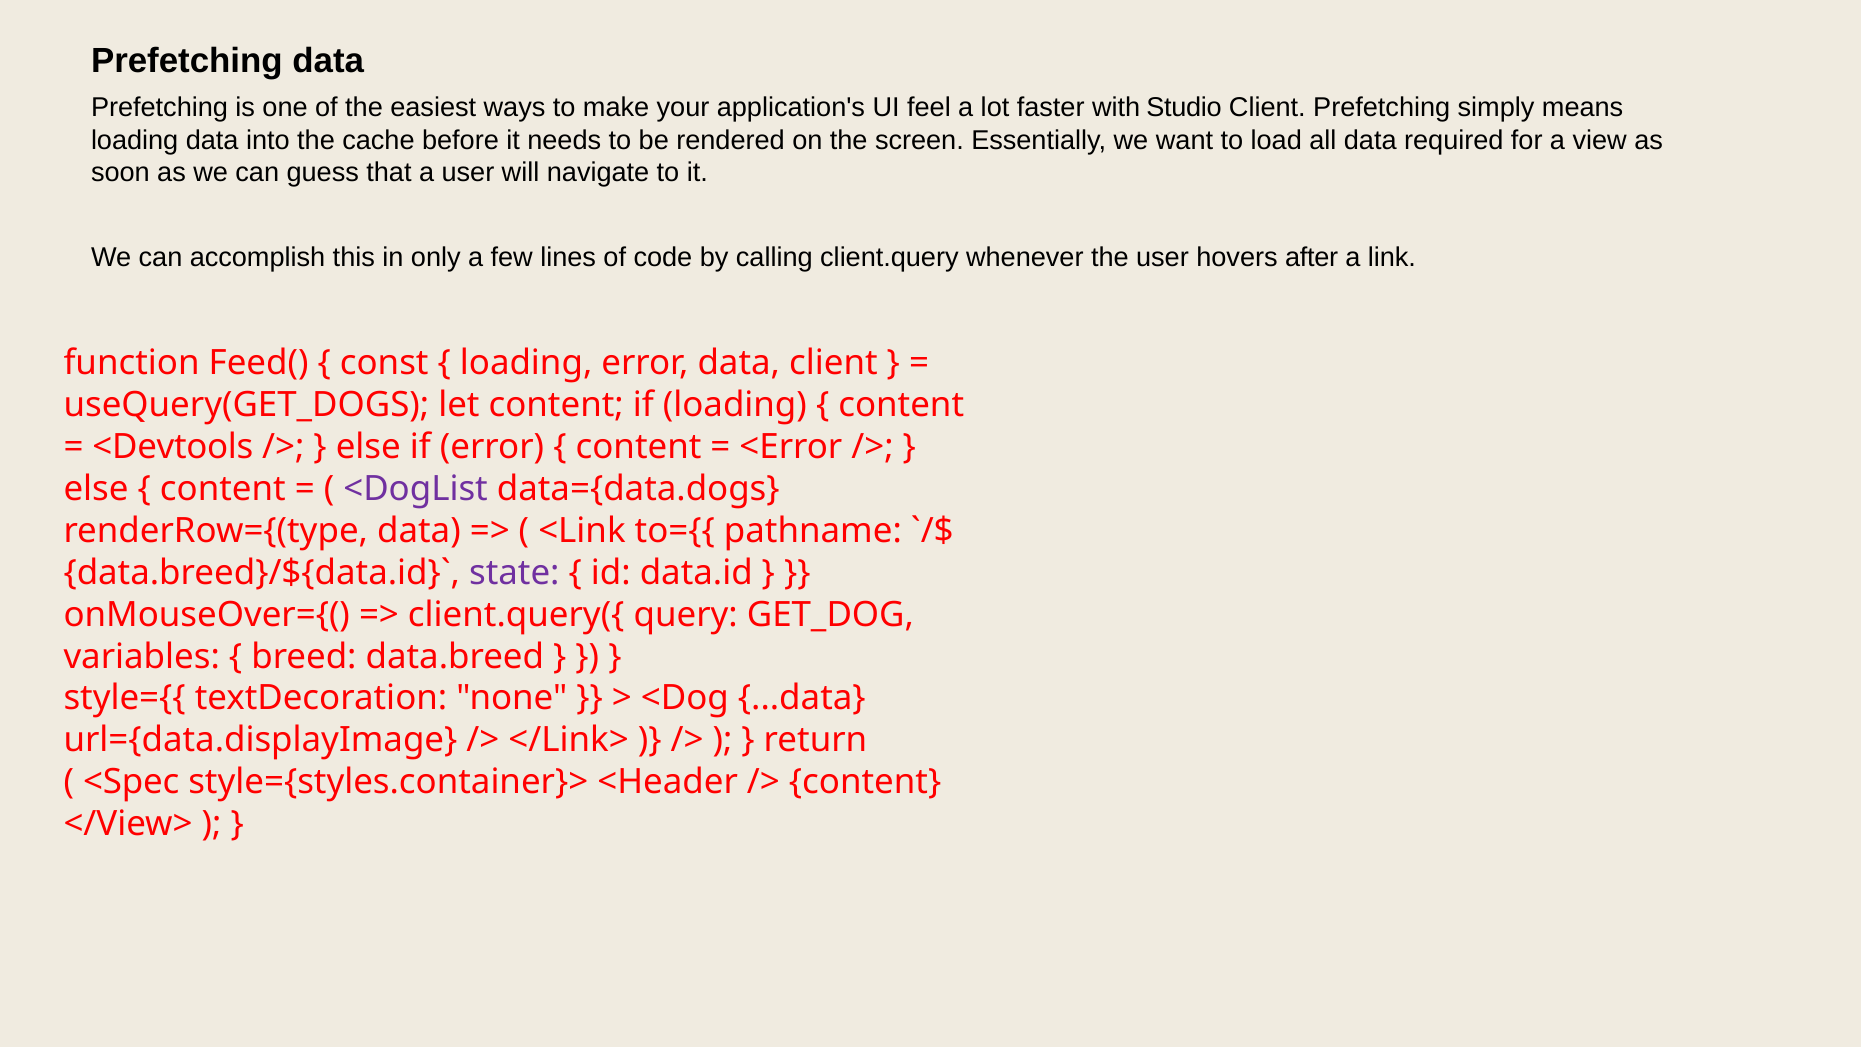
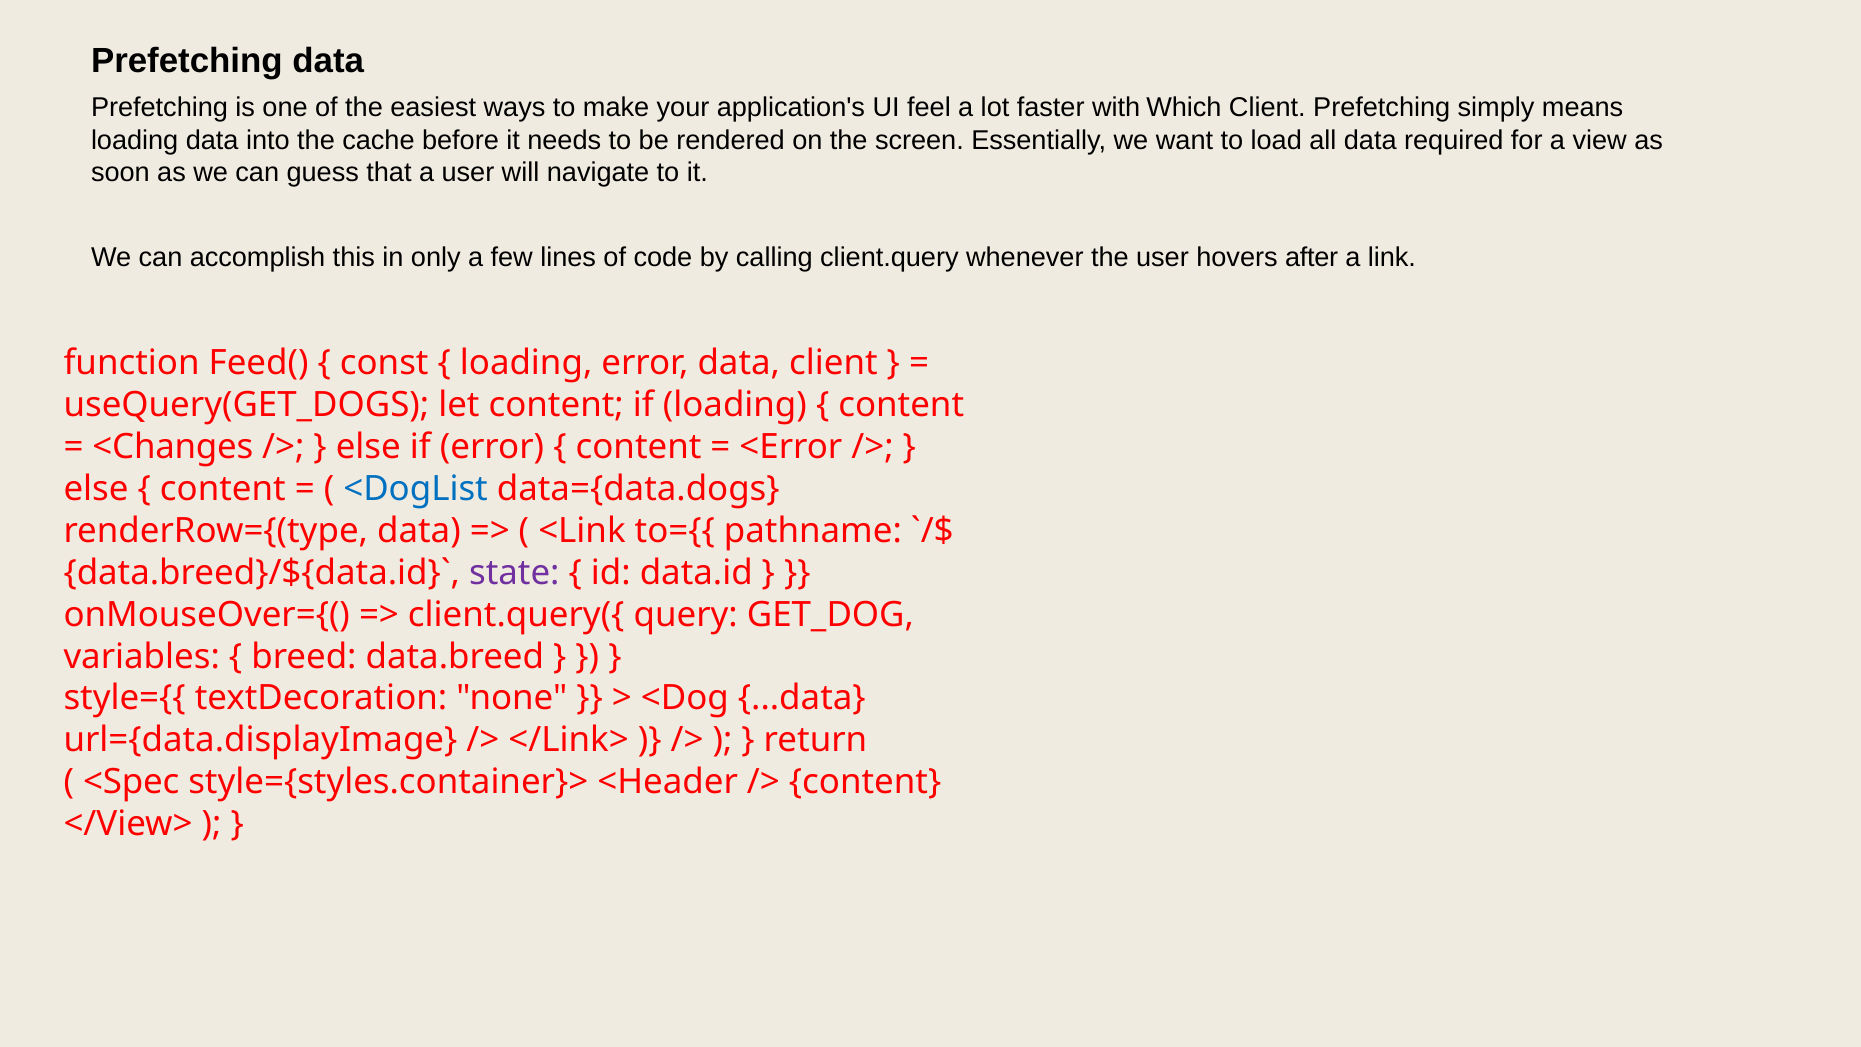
Studio: Studio -> Which
<Devtools: <Devtools -> <Changes
<DogList colour: purple -> blue
